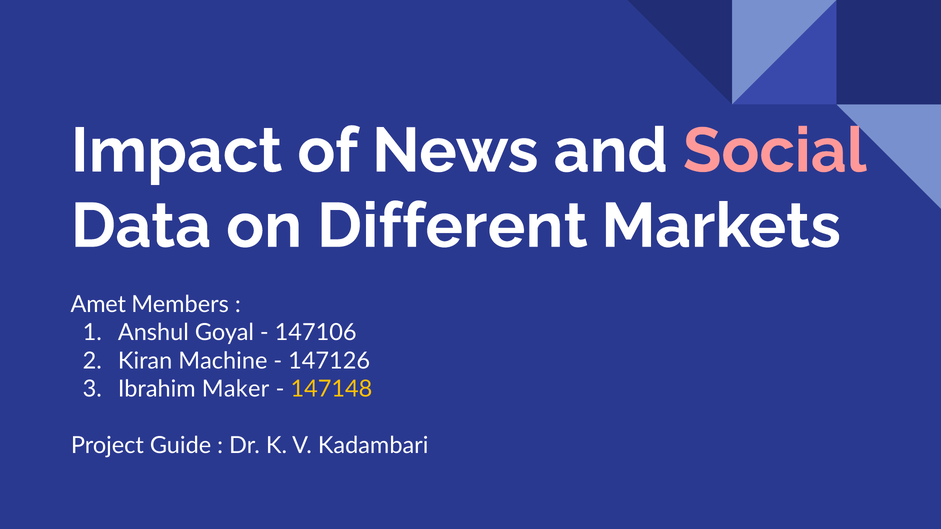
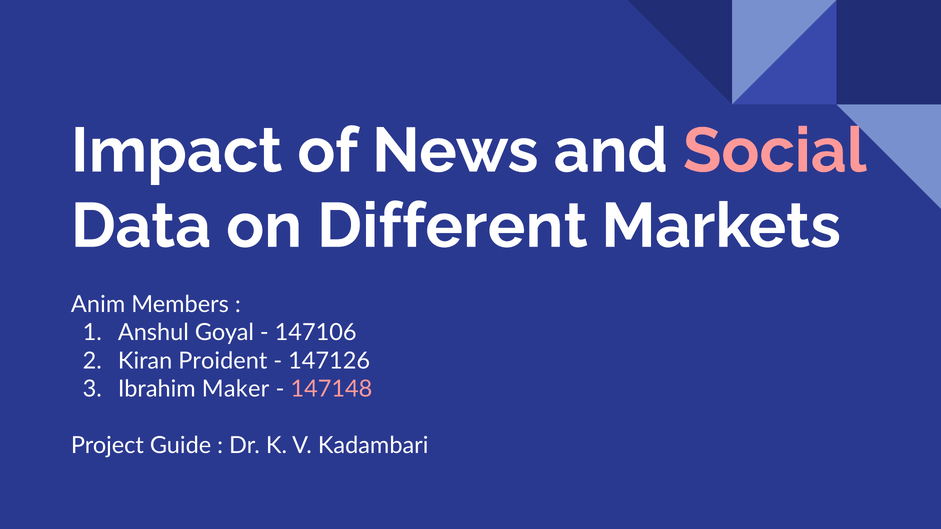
Amet: Amet -> Anim
Machine: Machine -> Proident
147148 colour: yellow -> pink
